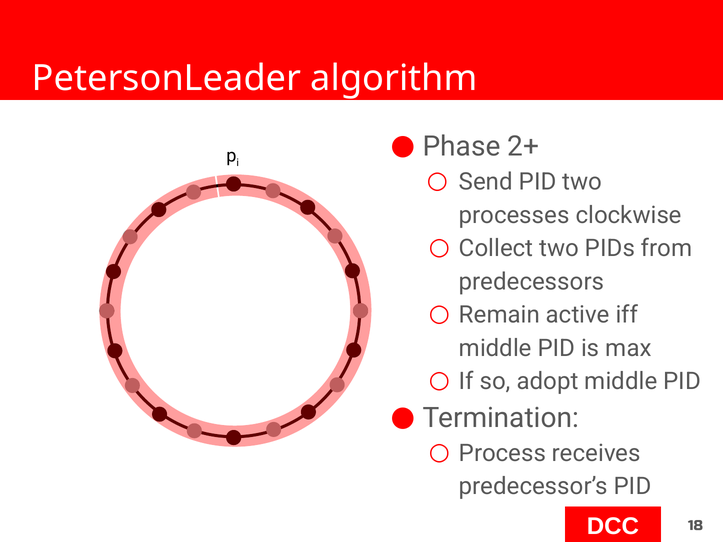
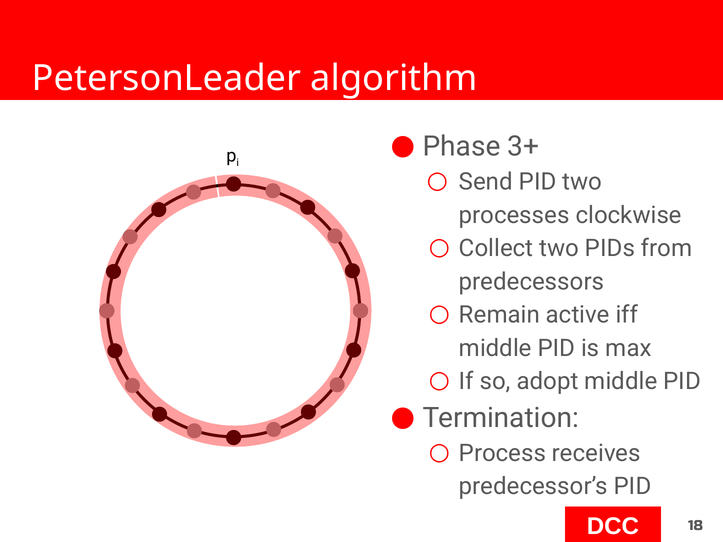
2+: 2+ -> 3+
